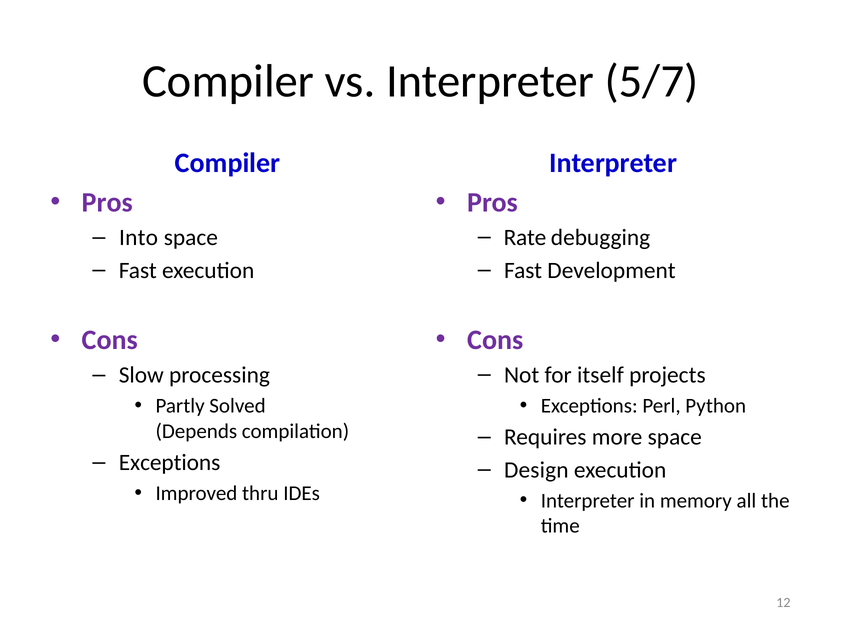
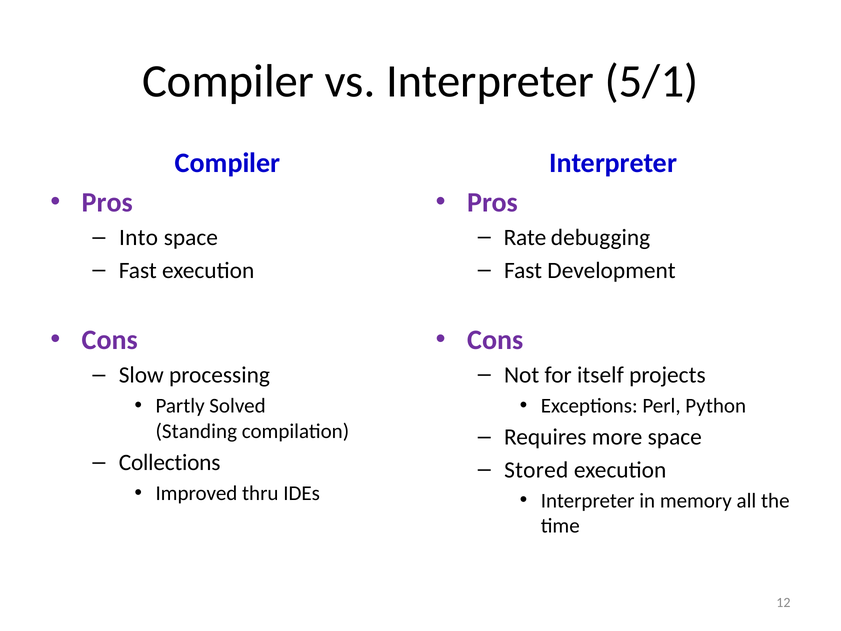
5/7: 5/7 -> 5/1
Depends: Depends -> Standing
Exceptions at (170, 462): Exceptions -> Collections
Design: Design -> Stored
